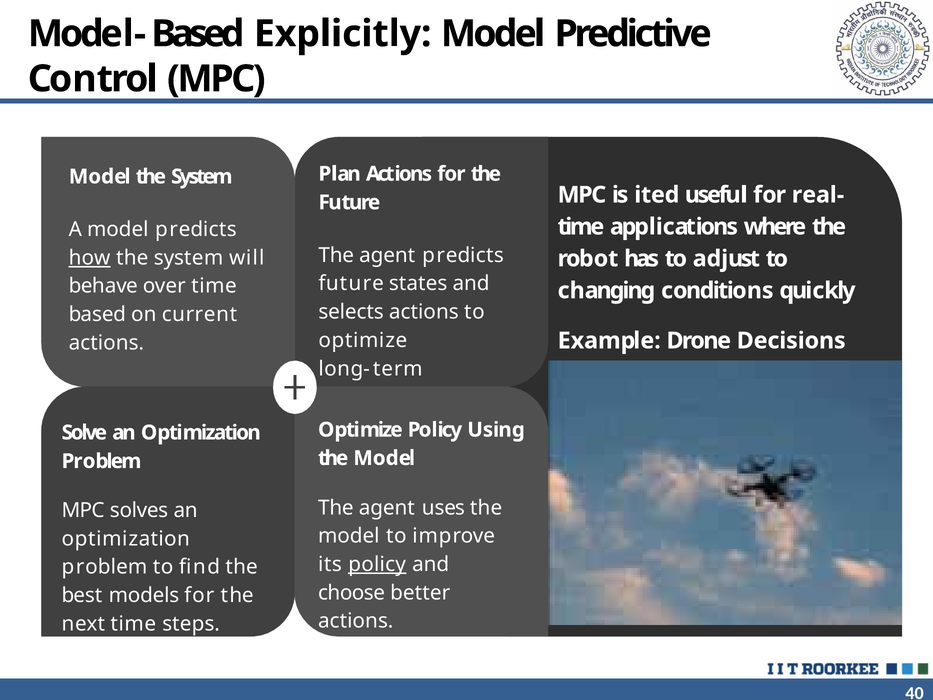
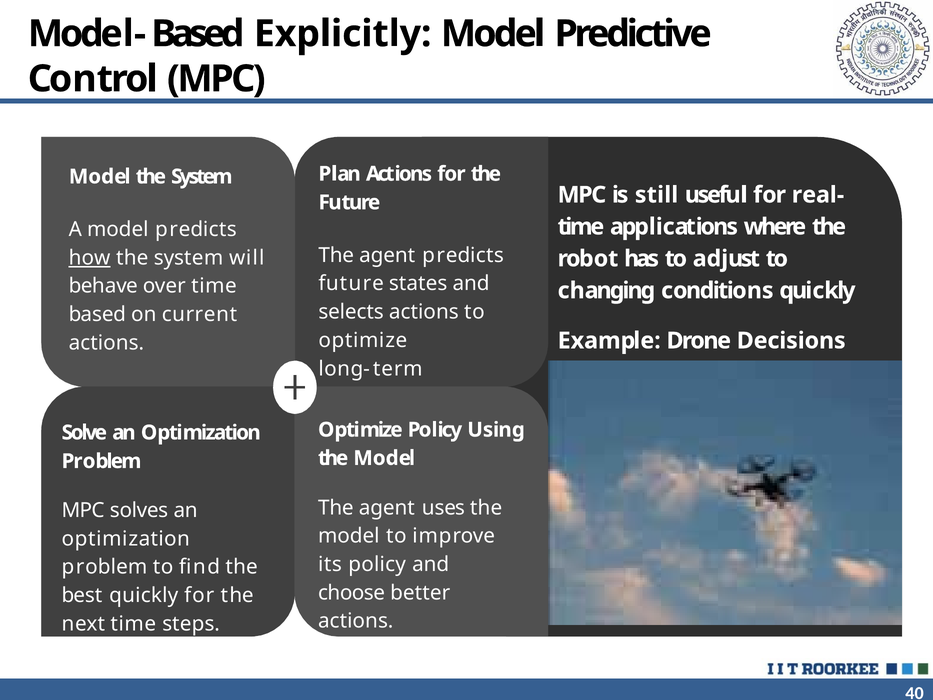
ited: ited -> still
policy at (377, 564) underline: present -> none
best models: models -> quickly
